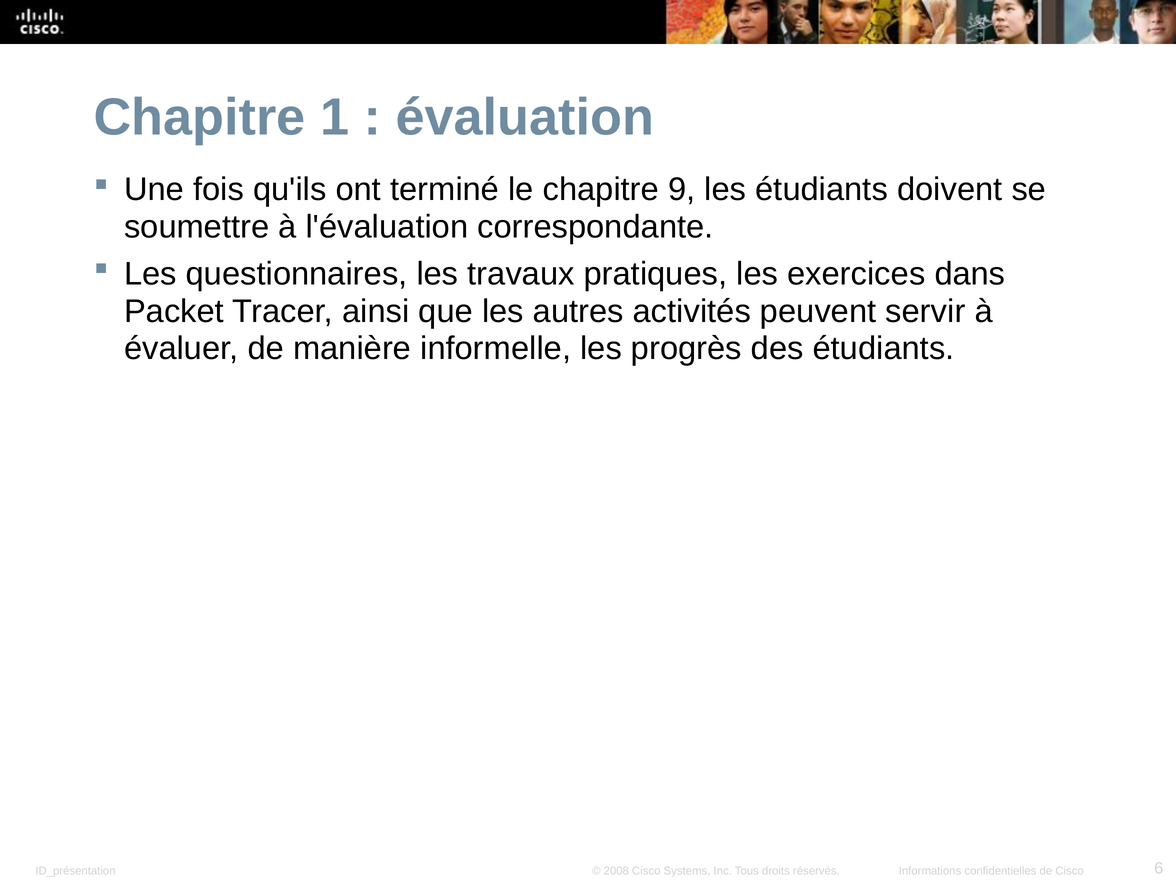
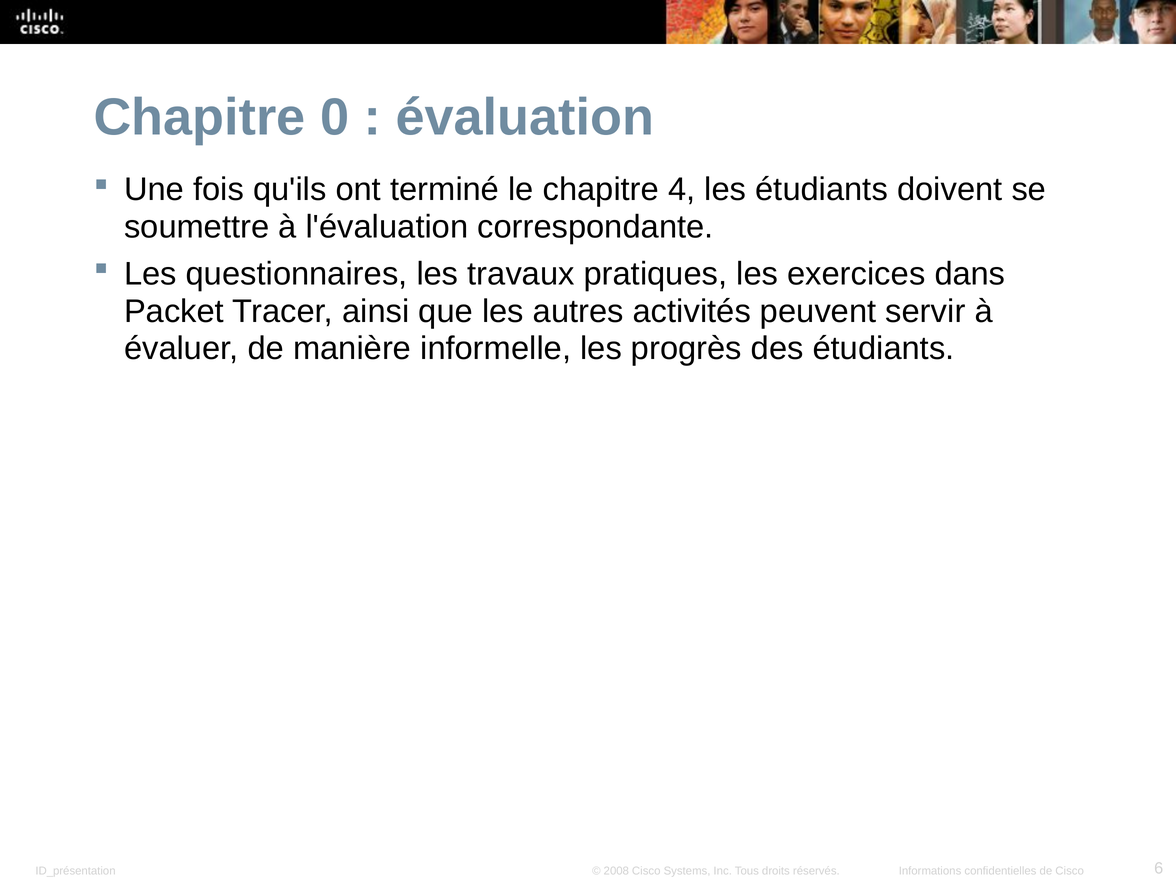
1: 1 -> 0
9: 9 -> 4
